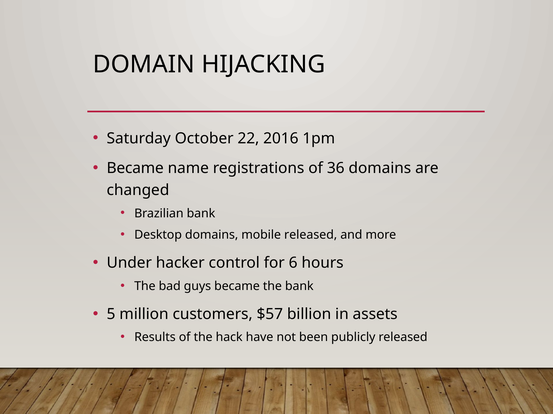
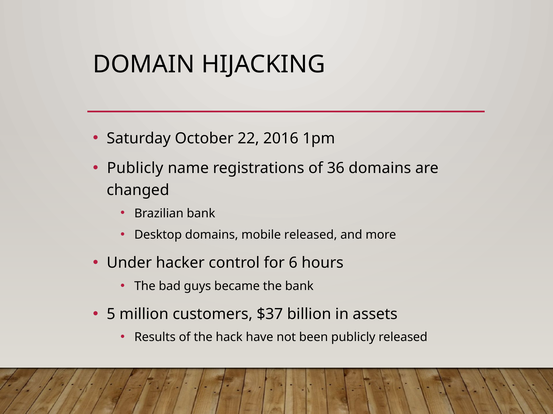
Became at (135, 168): Became -> Publicly
$57: $57 -> $37
